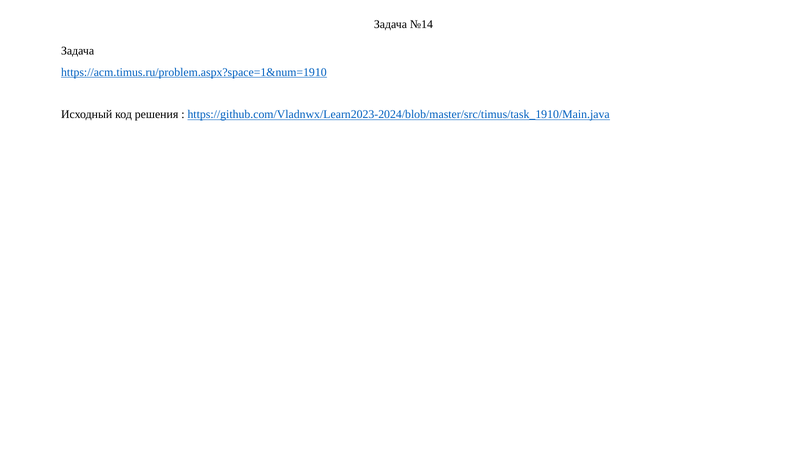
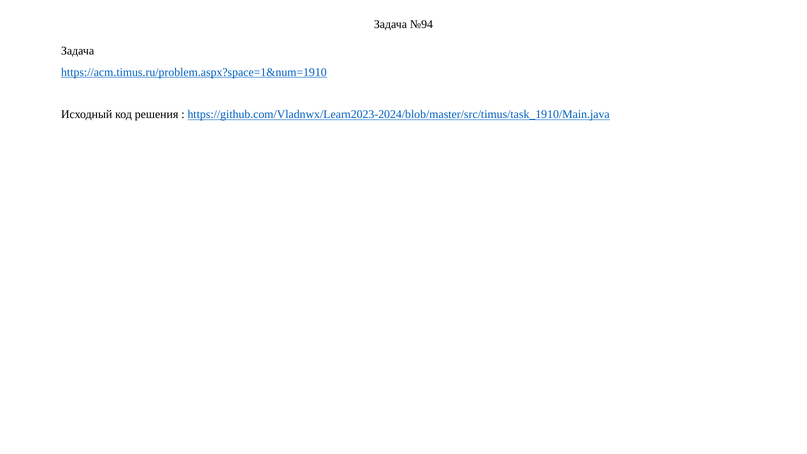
№14: №14 -> №94
